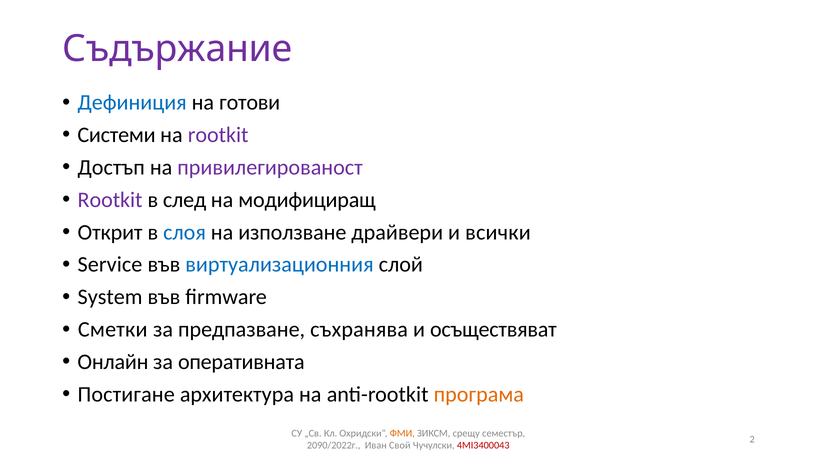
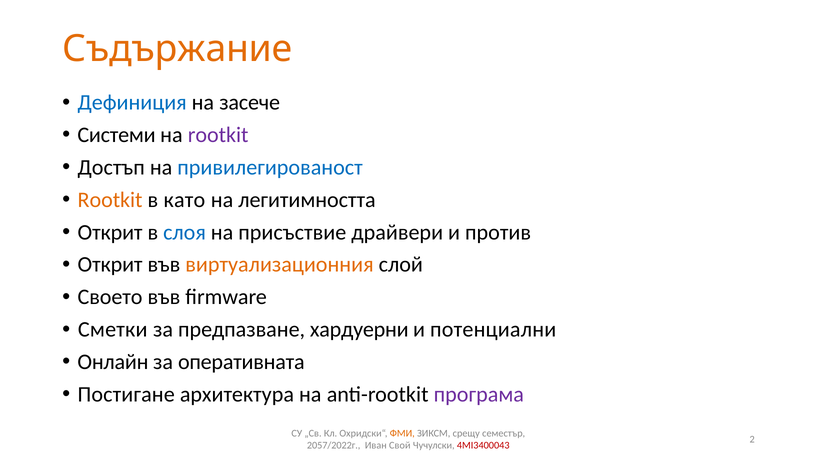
Съдържание colour: purple -> orange
готови: готови -> засече
привилегированост colour: purple -> blue
Rootkit at (110, 200) colour: purple -> orange
след: след -> като
модифициращ: модифициращ -> легитимността
използване: използване -> присъствие
всички: всички -> против
Service at (110, 264): Service -> Открит
виртуализационния colour: blue -> orange
System: System -> Своето
съхранява: съхранява -> хардуерни
осъществяват: осъществяват -> потенциални
програма colour: orange -> purple
2090/2022г: 2090/2022г -> 2057/2022г
